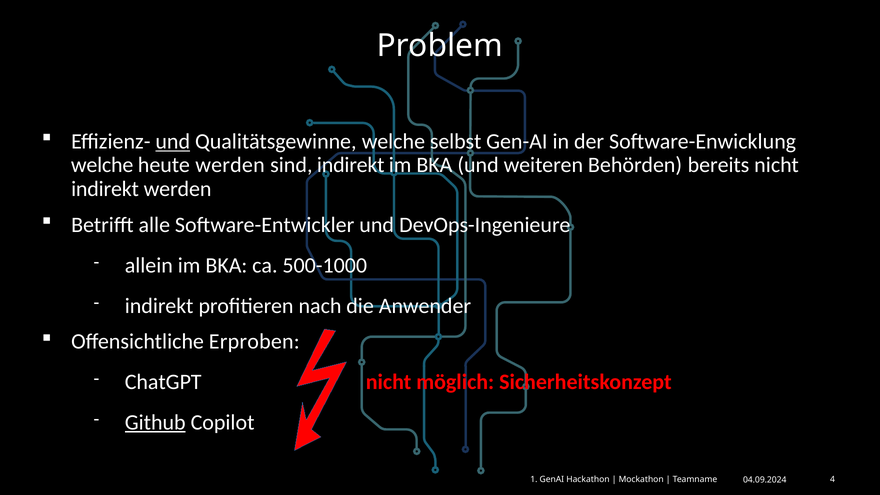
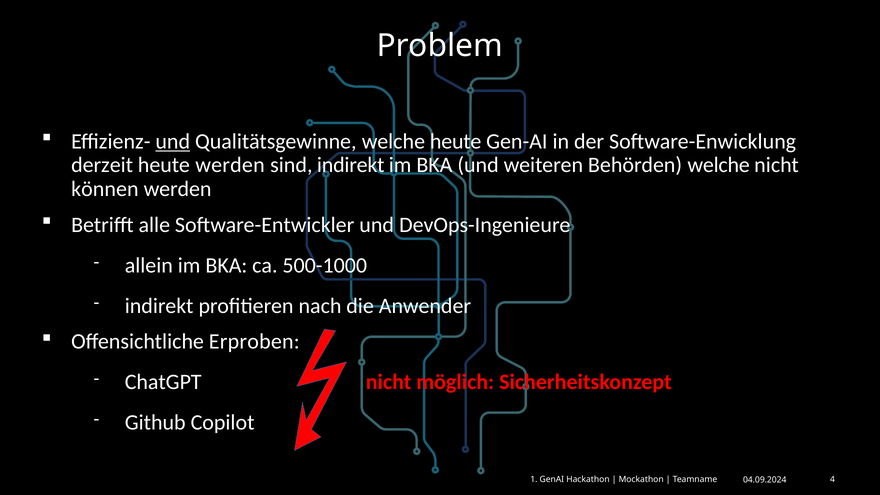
welche selbst: selbst -> heute
welche at (102, 165): welche -> derzeit
Behörden bereits: bereits -> welche
indirekt at (105, 189): indirekt -> können
Github underline: present -> none
